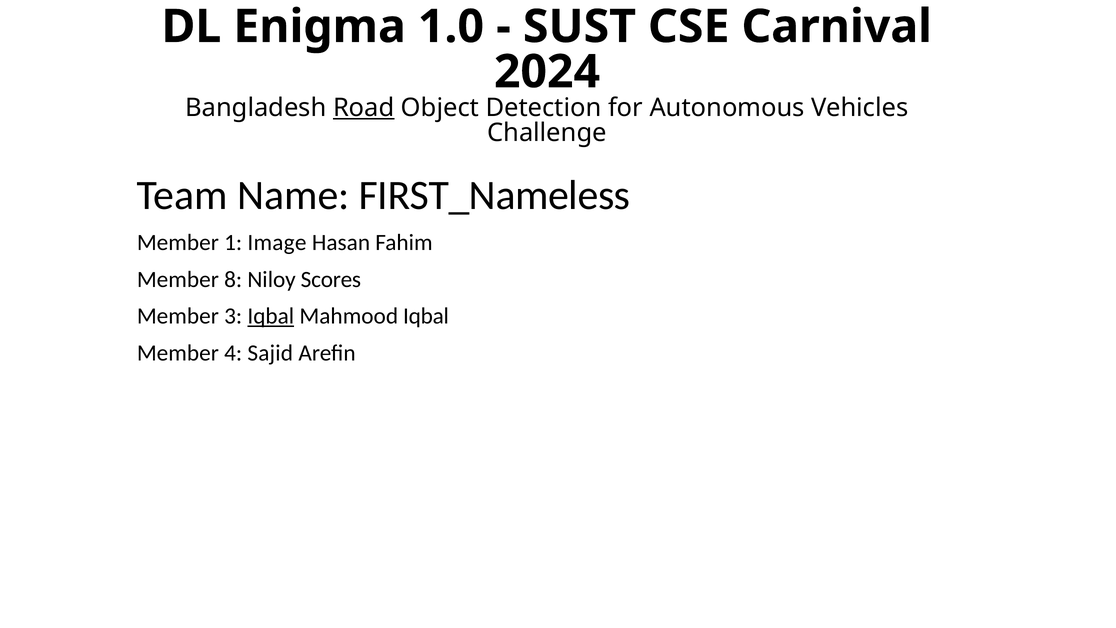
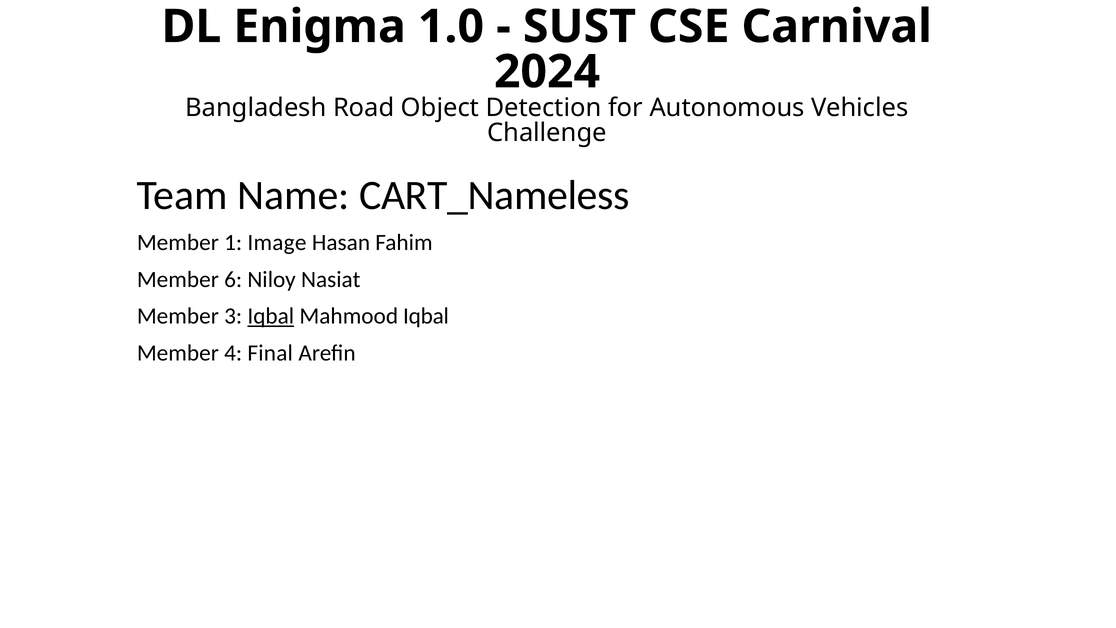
Road underline: present -> none
FIRST_Nameless: FIRST_Nameless -> CART_Nameless
8: 8 -> 6
Scores: Scores -> Nasiat
Sajid: Sajid -> Final
